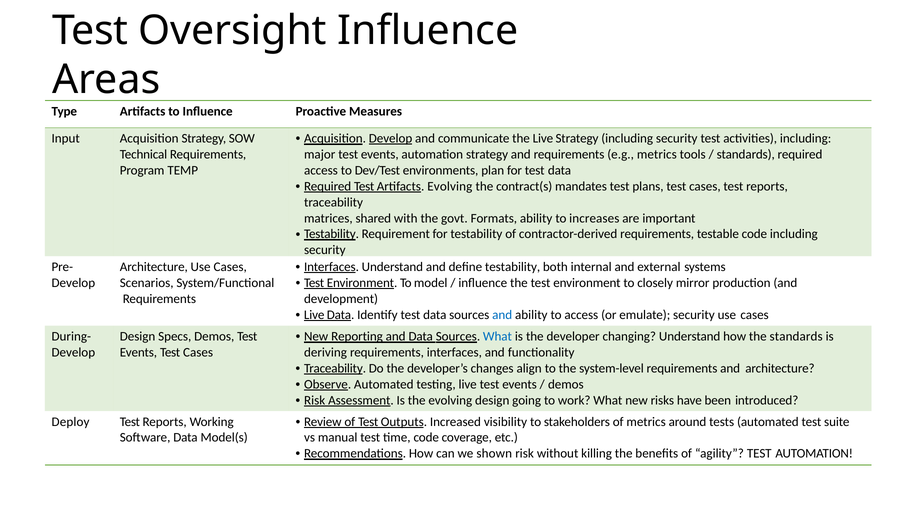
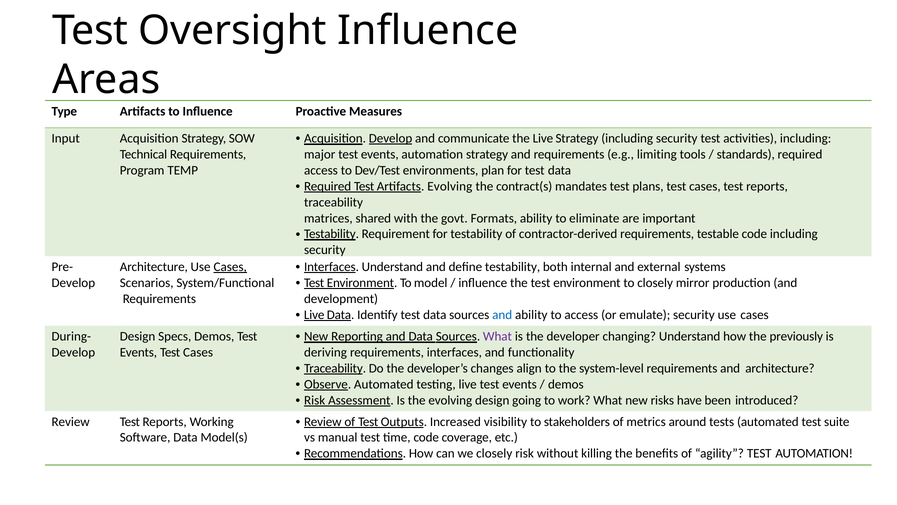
e.g metrics: metrics -> limiting
increases: increases -> eliminate
Cases at (230, 267) underline: none -> present
What at (497, 336) colour: blue -> purple
the standards: standards -> previously
Deploy at (71, 421): Deploy -> Review
we shown: shown -> closely
